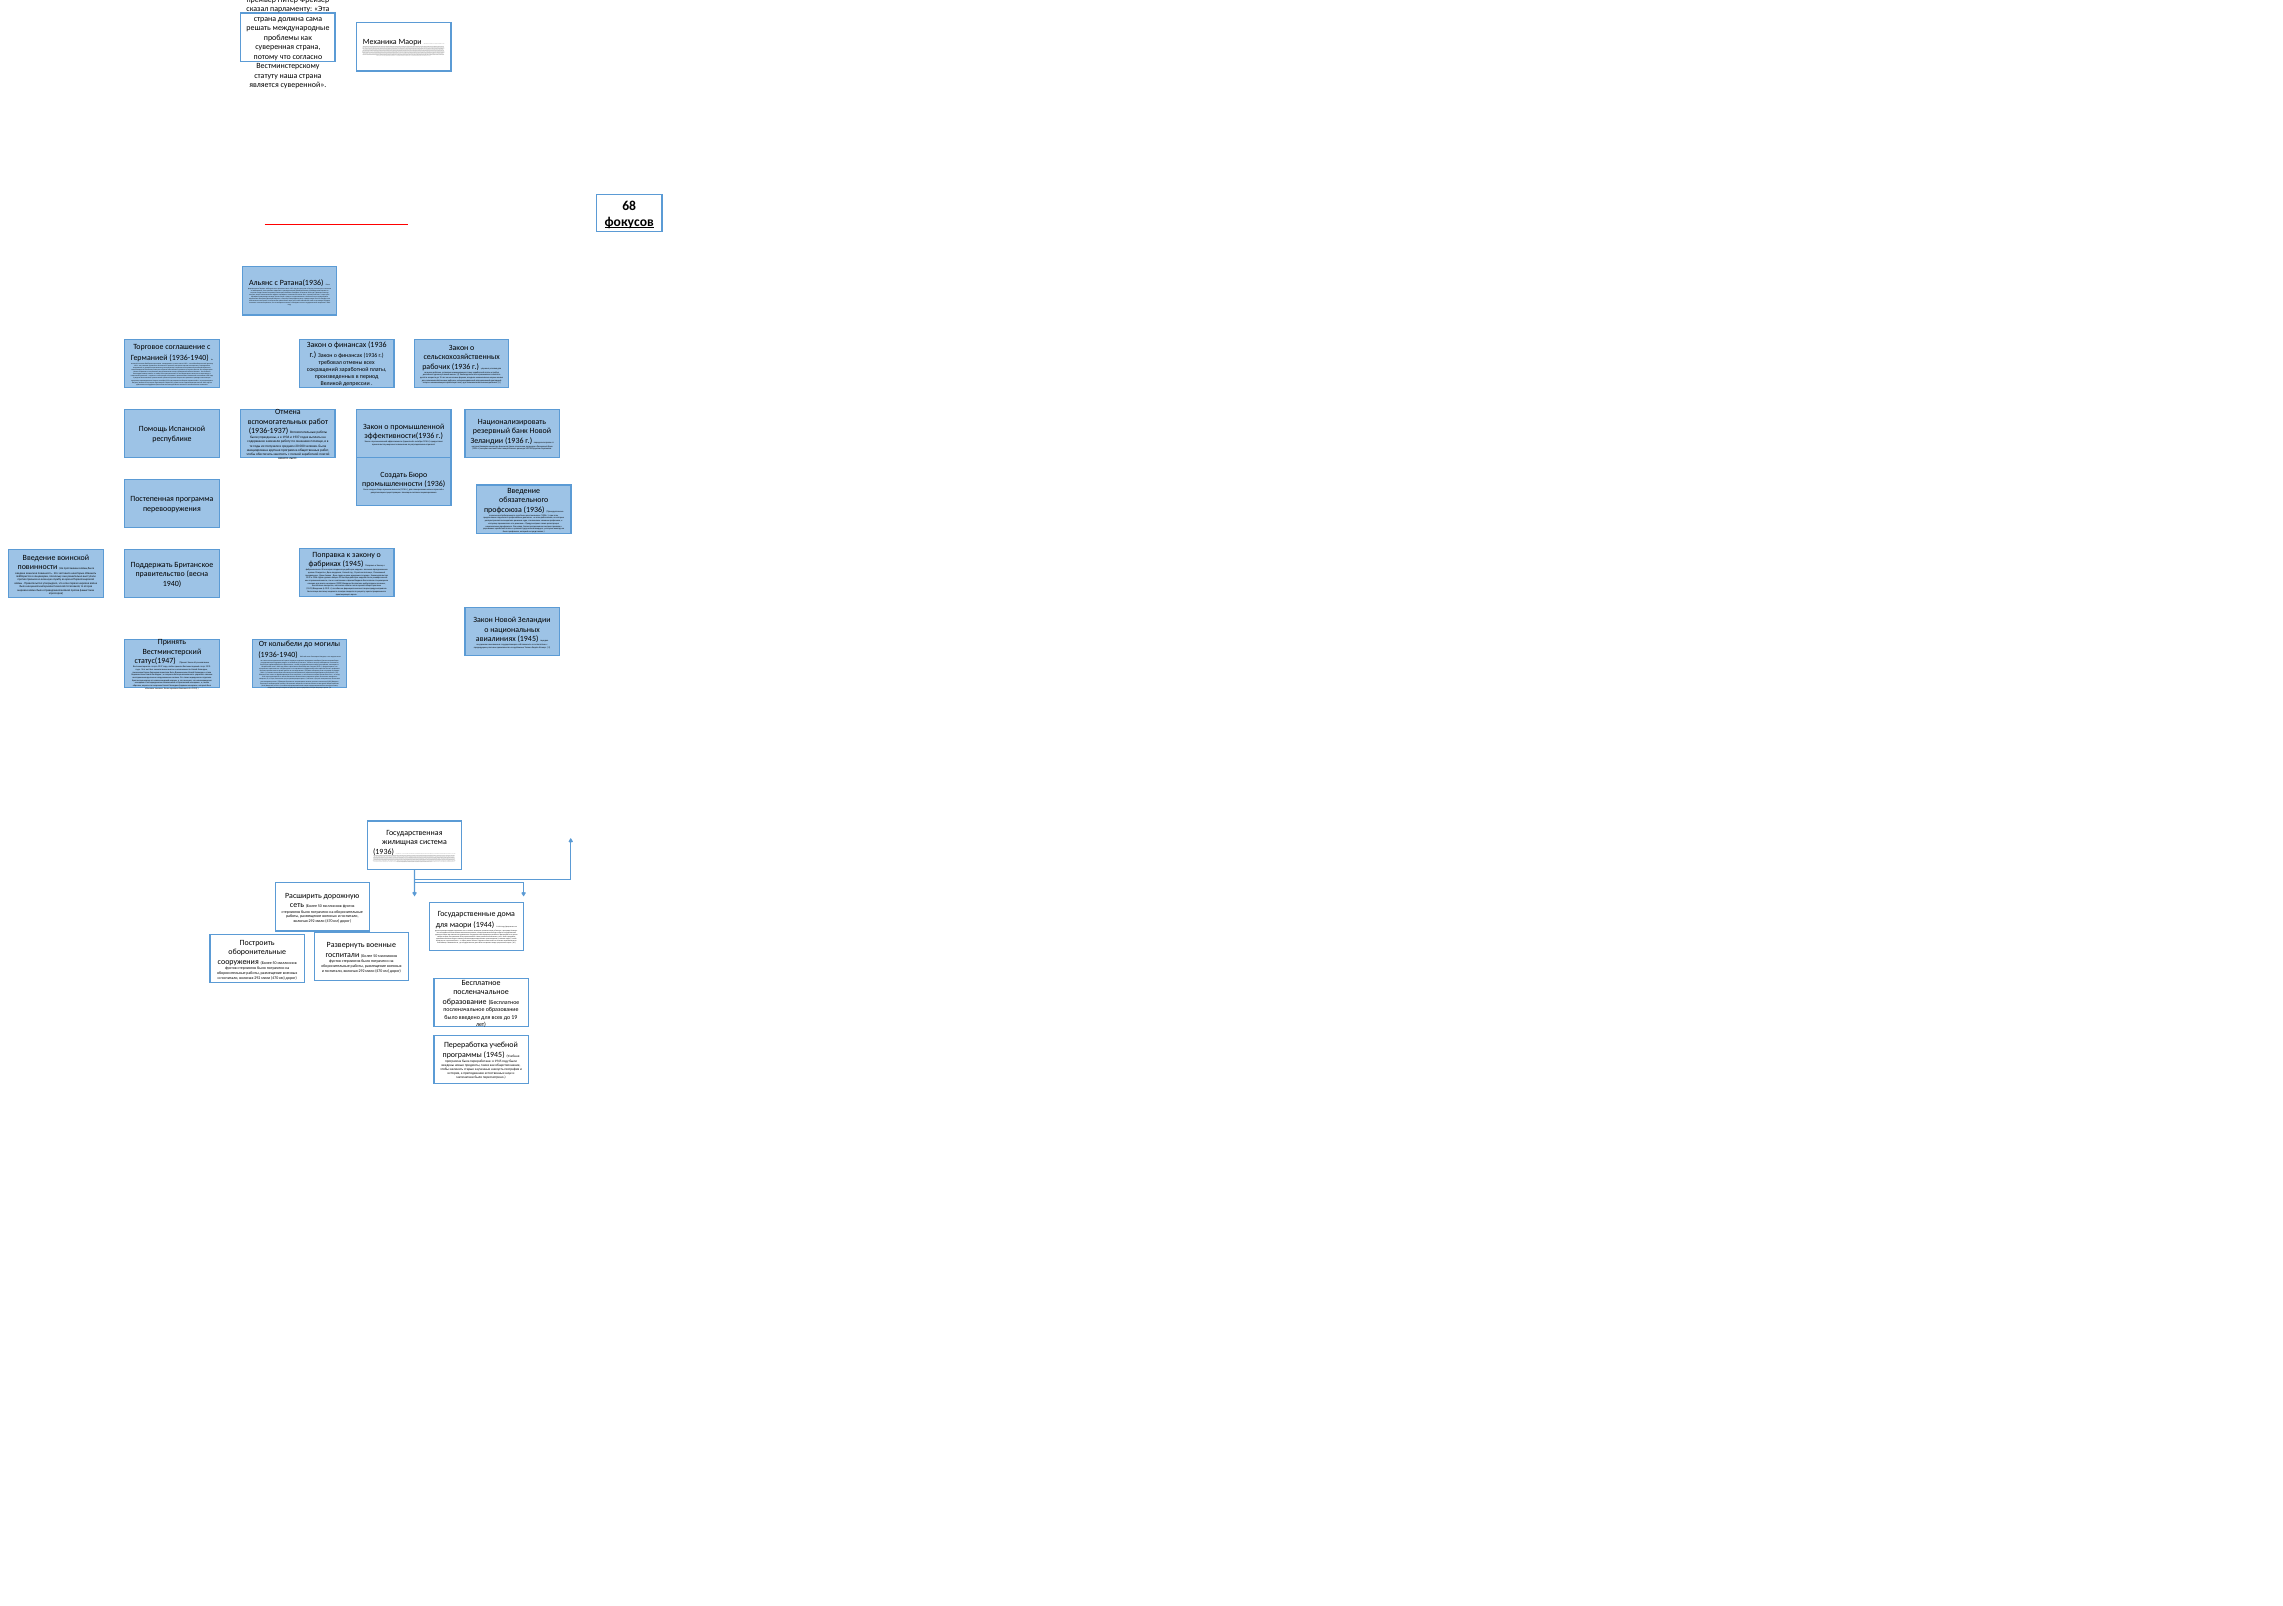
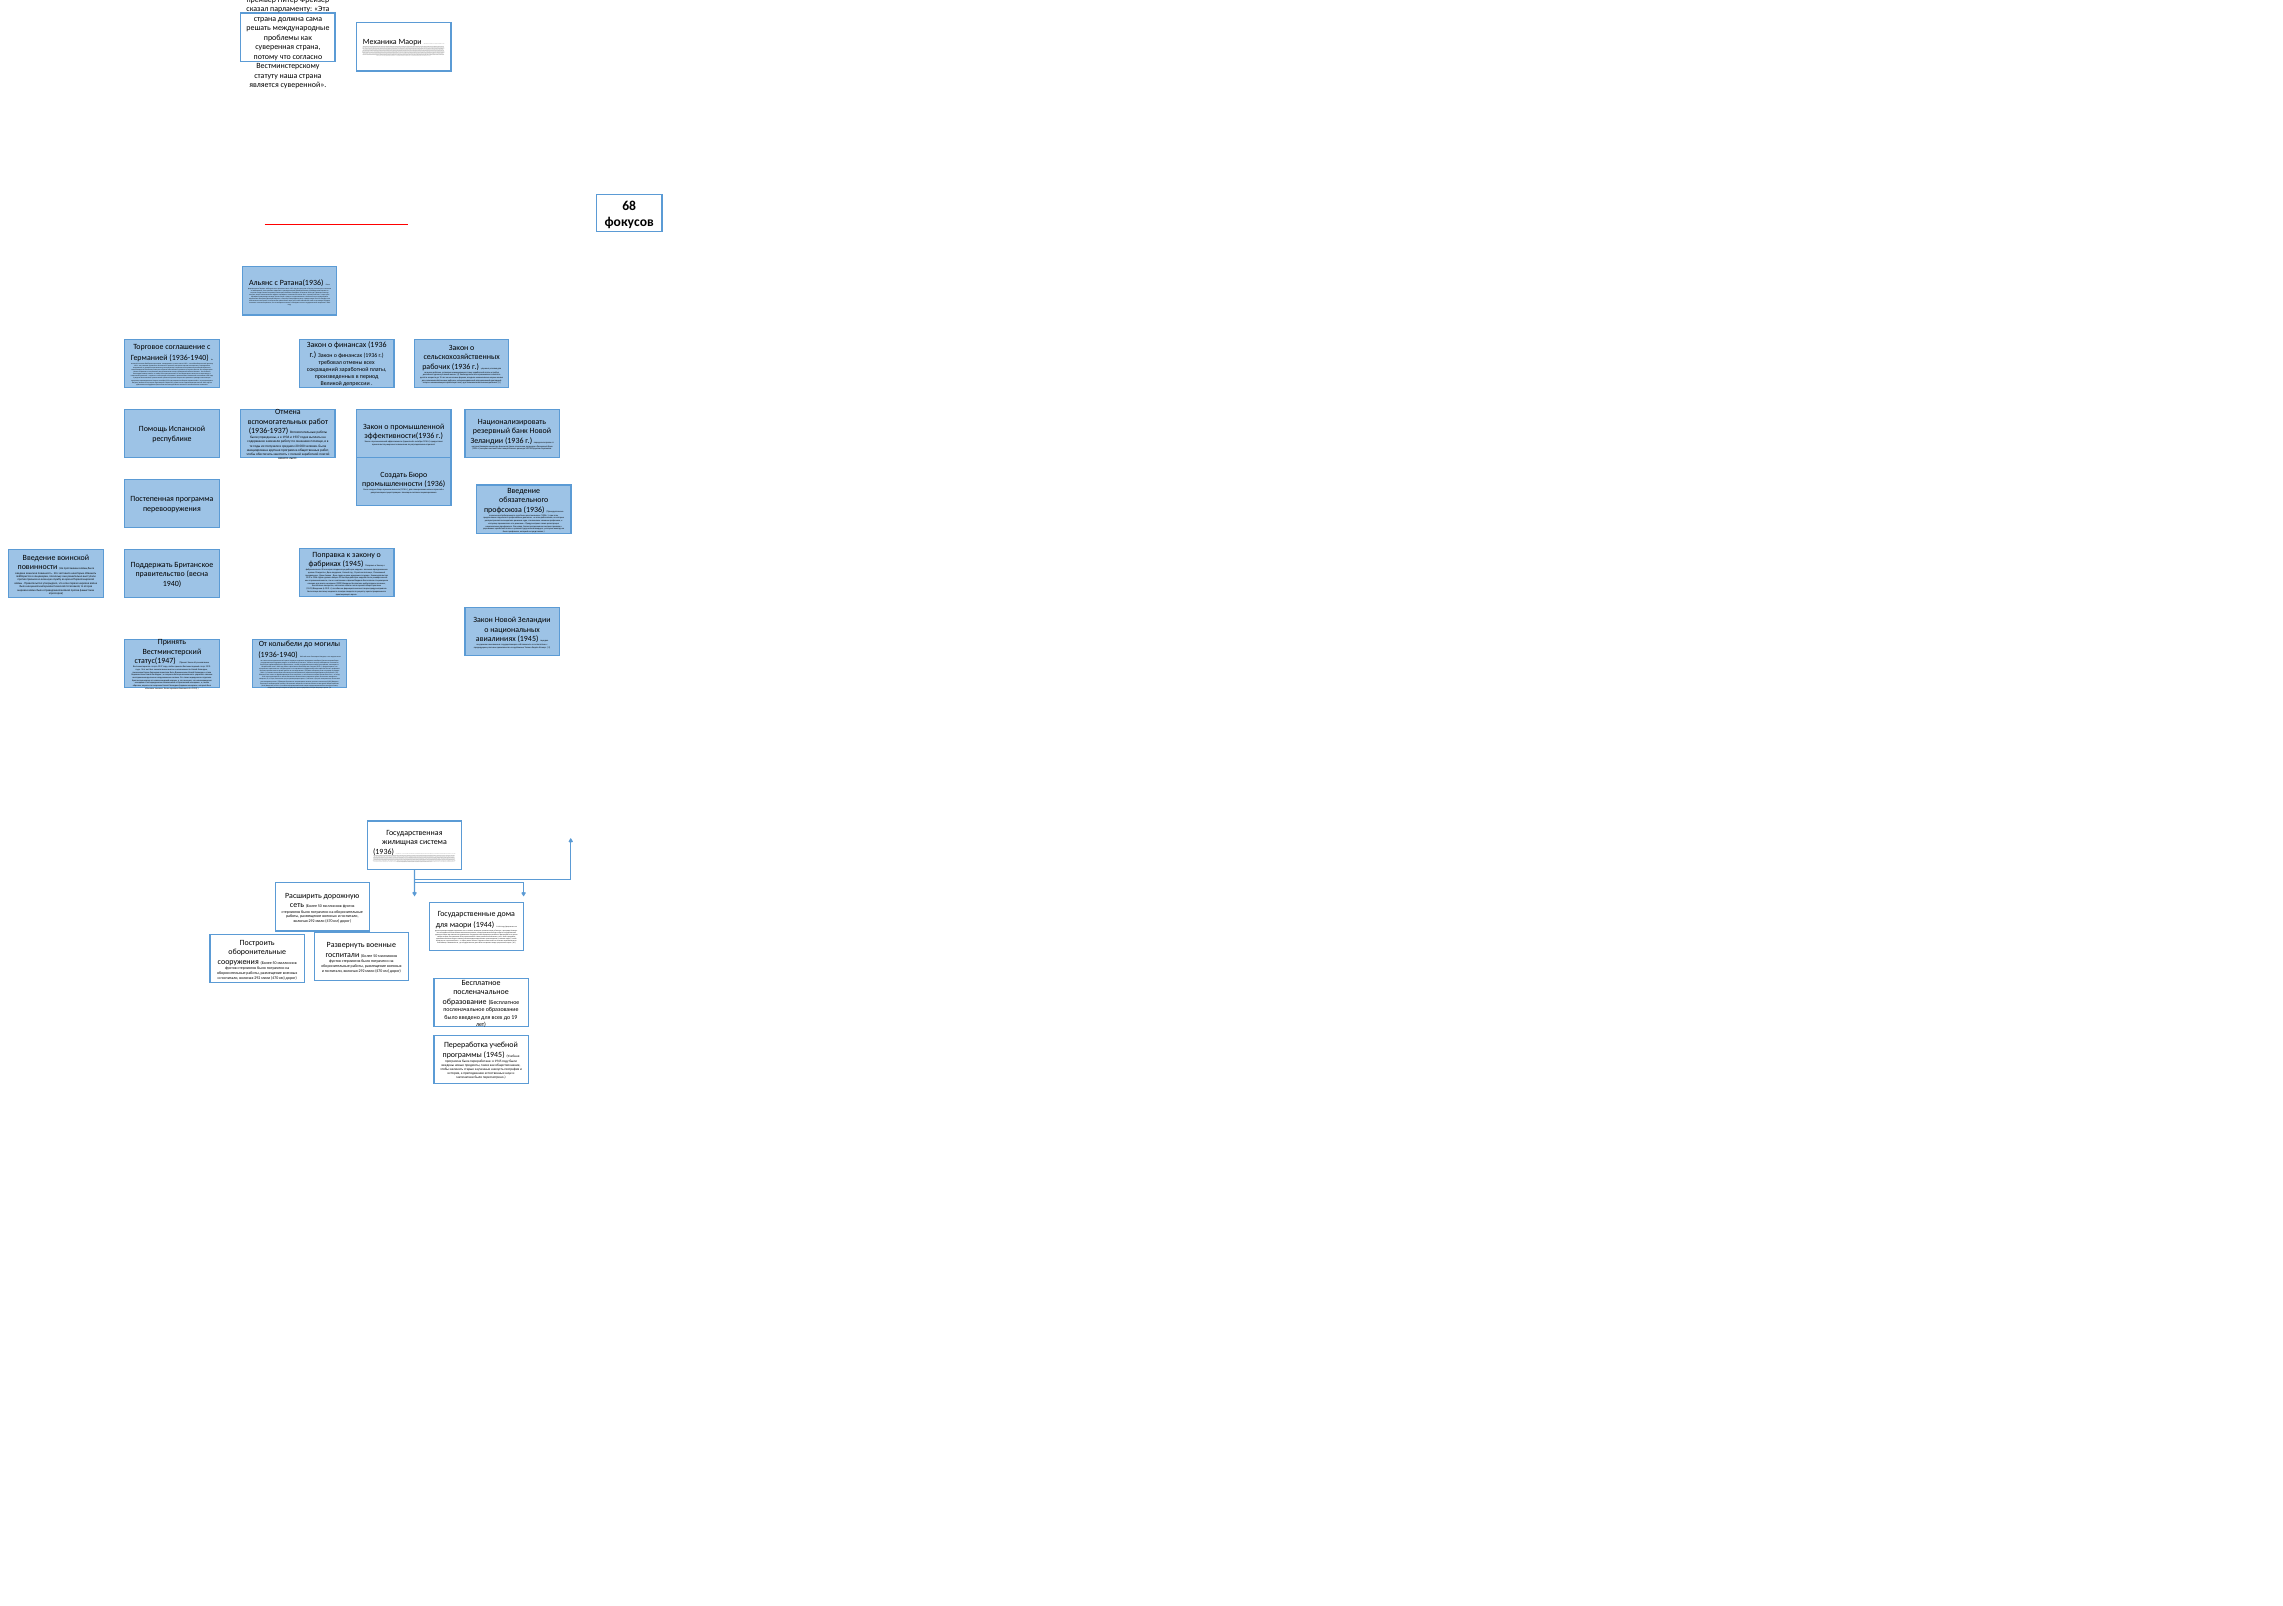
фокусов underline: present -> none
